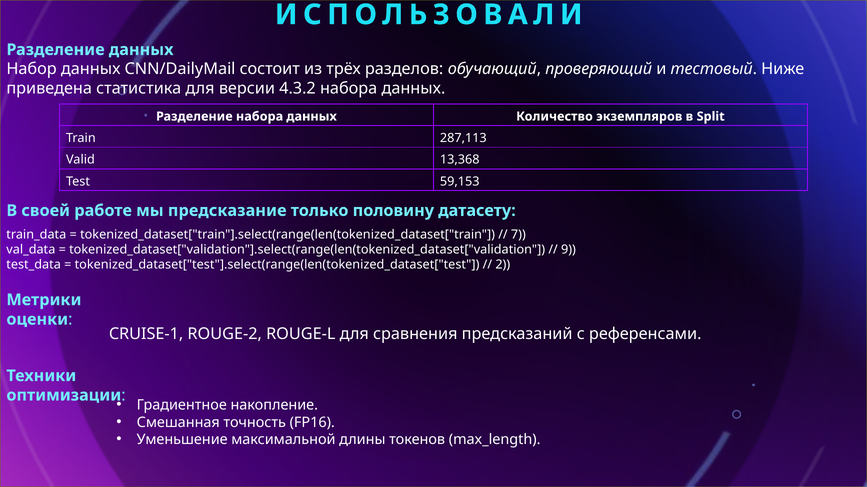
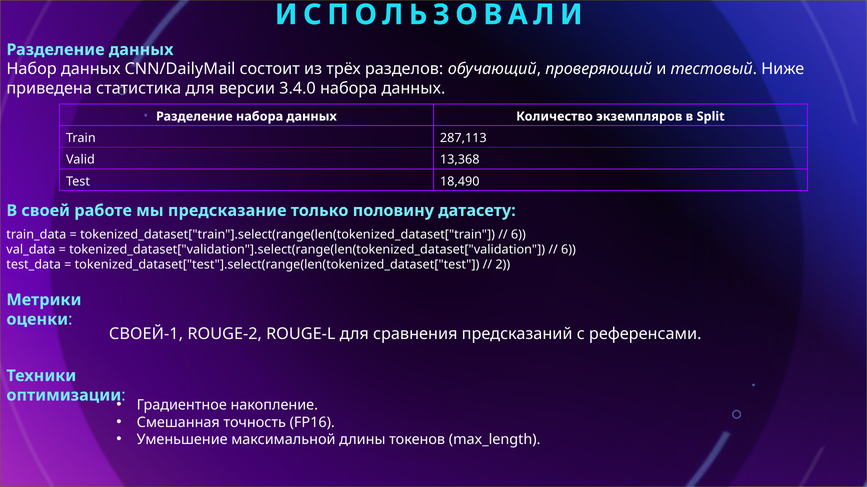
4.3.2: 4.3.2 -> 3.4.0
59,153: 59,153 -> 18,490
7 at (518, 235): 7 -> 6
9 at (568, 250): 9 -> 6
CRUISE-1: CRUISE-1 -> СВОЕЙ-1
